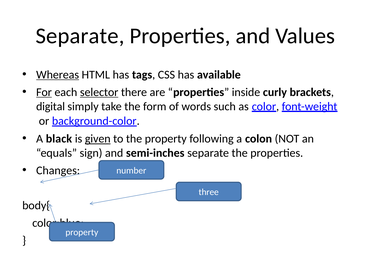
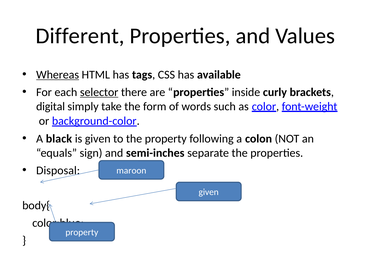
Separate at (80, 36): Separate -> Different
For underline: present -> none
given at (98, 139) underline: present -> none
Changes: Changes -> Disposal
number: number -> maroon
three at (209, 192): three -> given
